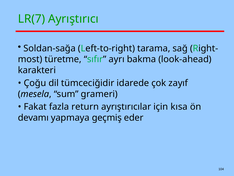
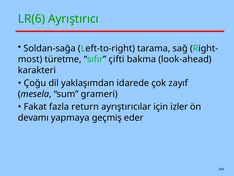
LR(7: LR(7 -> LR(6
ayrı: ayrı -> çifti
tümceciğidir: tümceciğidir -> yaklaşımdan
kısa: kısa -> izler
